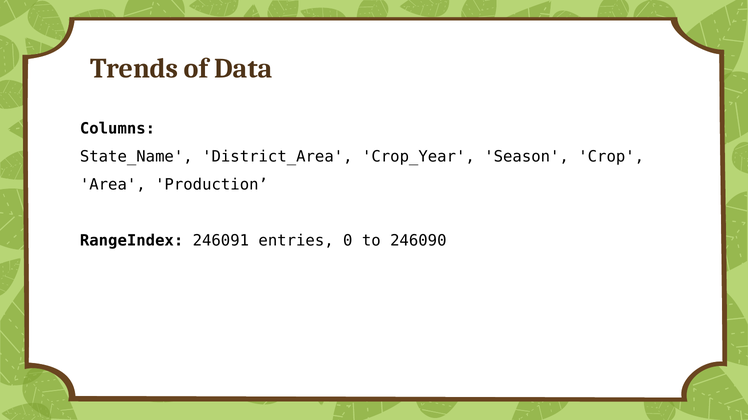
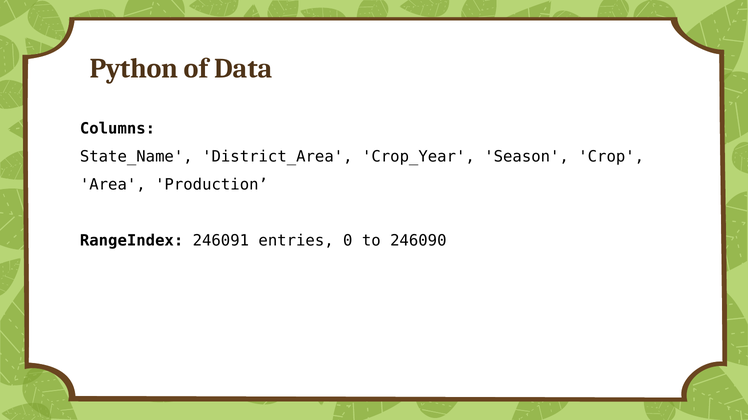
Trends: Trends -> Python
